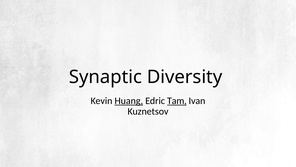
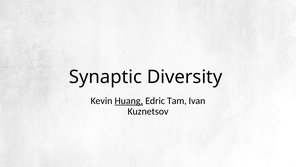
Tam underline: present -> none
